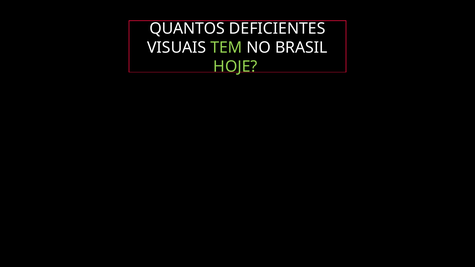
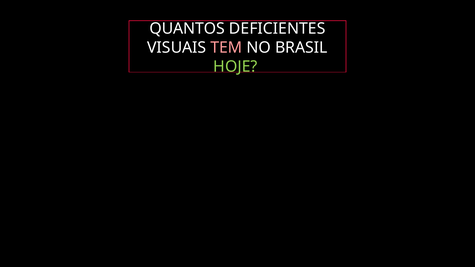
TEM colour: light green -> pink
